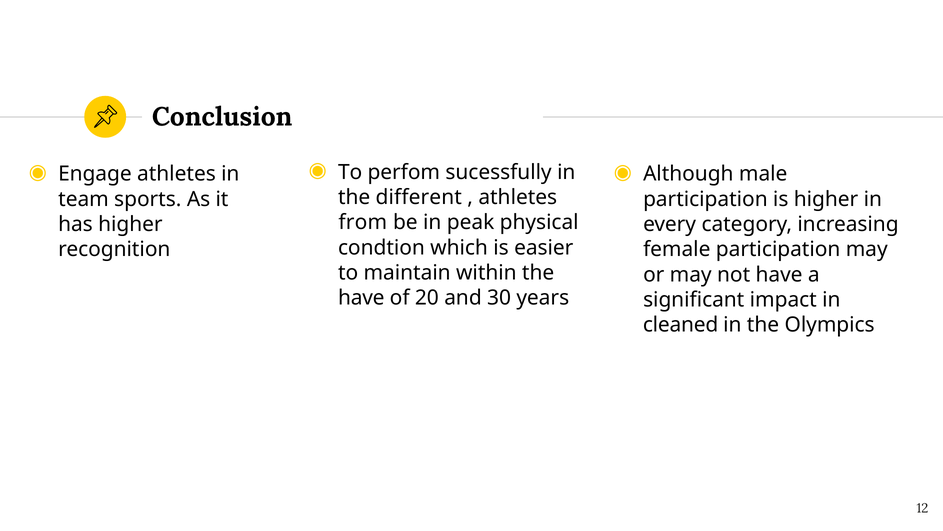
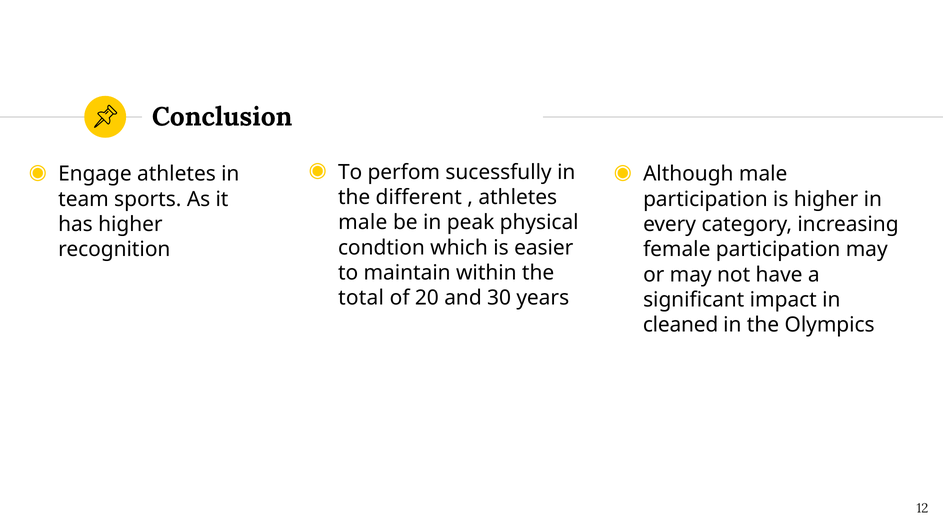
from at (363, 222): from -> male
have at (361, 298): have -> total
